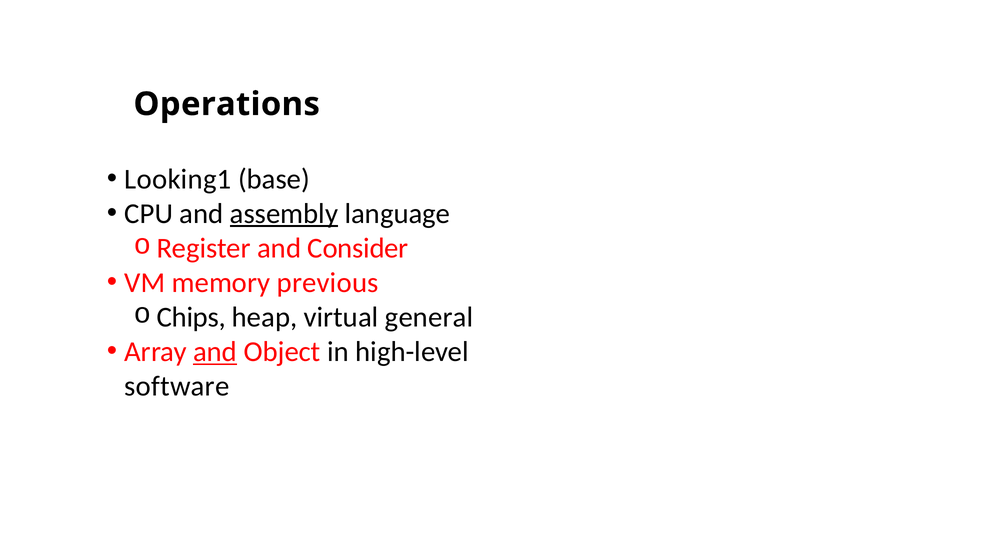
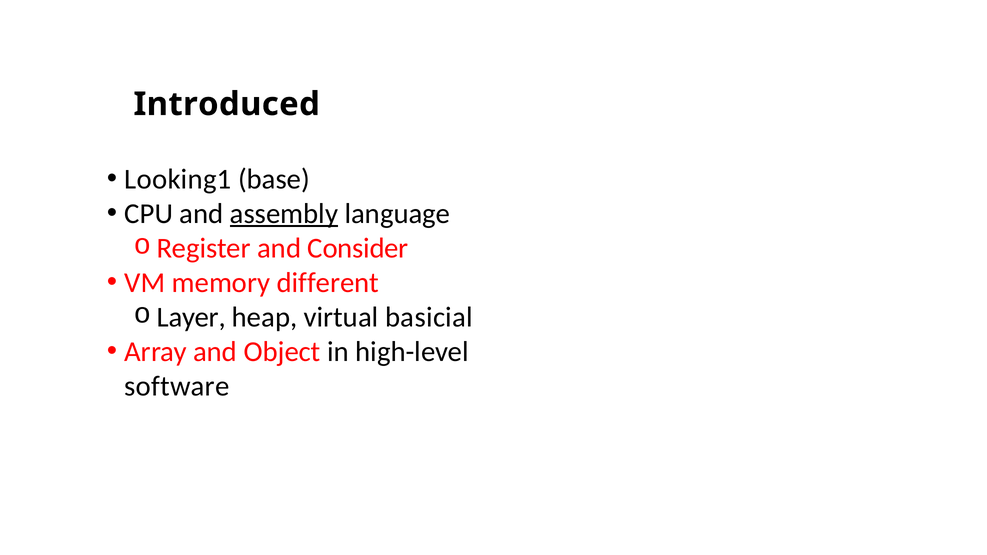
Operations: Operations -> Introduced
previous: previous -> different
Chips: Chips -> Layer
general: general -> basicial
and at (215, 352) underline: present -> none
